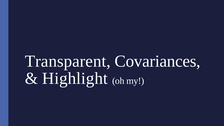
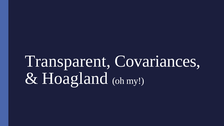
Highlight: Highlight -> Hoagland
